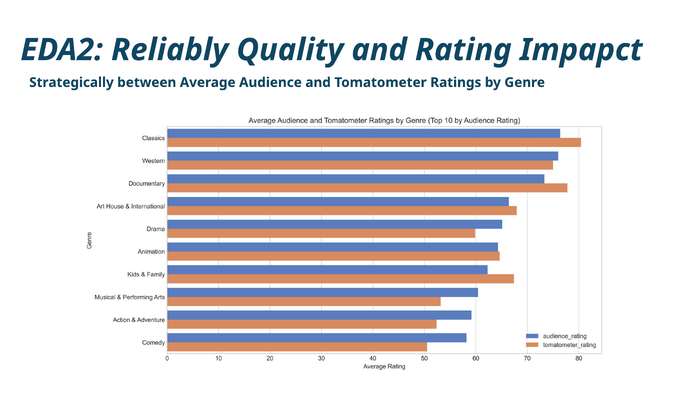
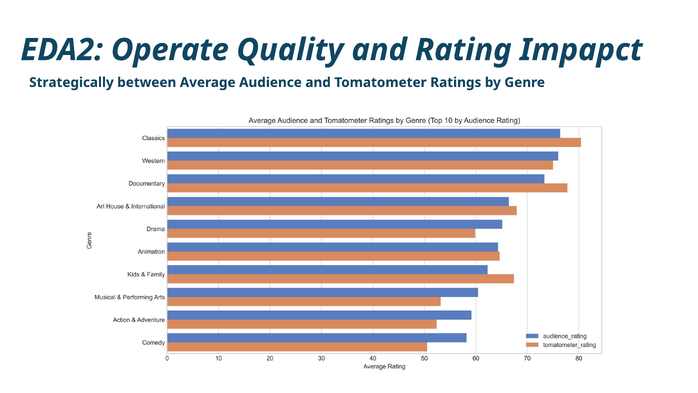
Reliably: Reliably -> Operate
